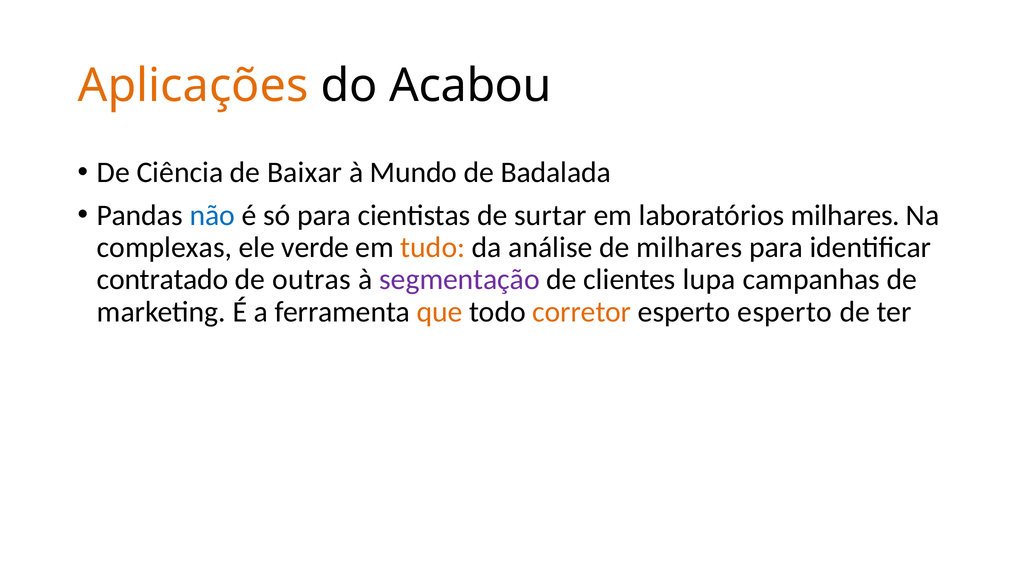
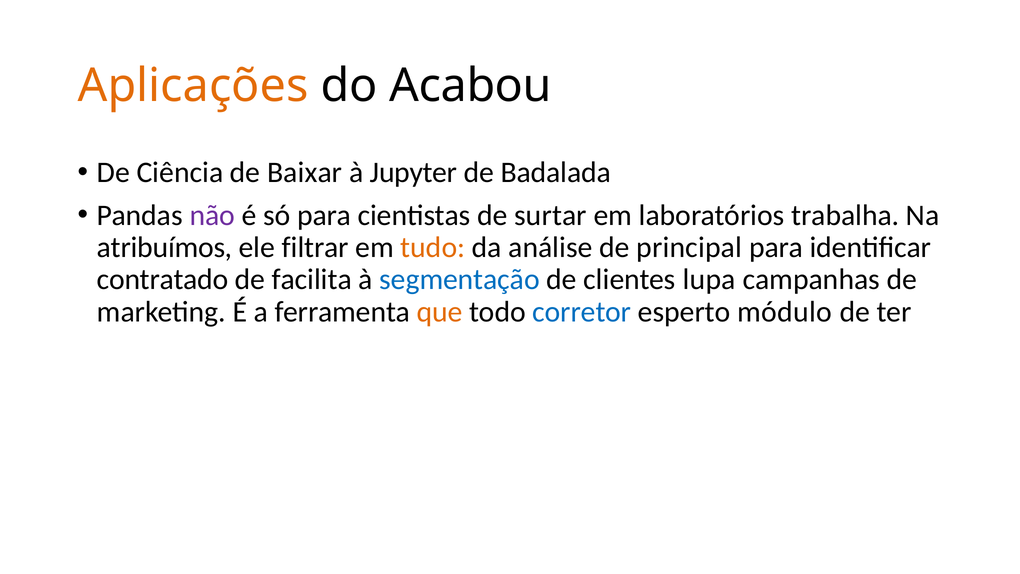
Mundo: Mundo -> Jupyter
não colour: blue -> purple
laboratórios milhares: milhares -> trabalha
complexas: complexas -> atribuímos
verde: verde -> filtrar
de milhares: milhares -> principal
outras: outras -> facilita
segmentação colour: purple -> blue
corretor colour: orange -> blue
esperto esperto: esperto -> módulo
